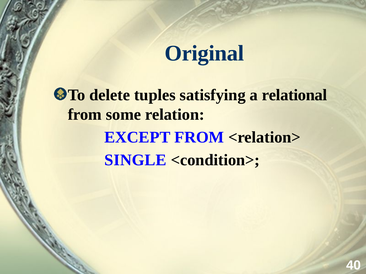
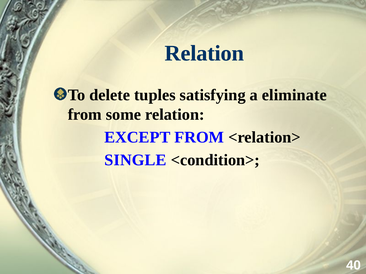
Original at (204, 53): Original -> Relation
relational: relational -> eliminate
